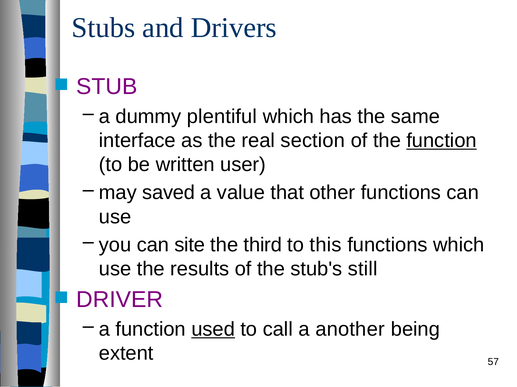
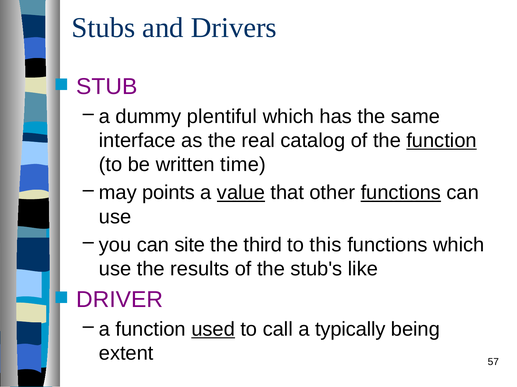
section: section -> catalog
user: user -> time
saved: saved -> points
value underline: none -> present
functions at (401, 193) underline: none -> present
still: still -> like
another: another -> typically
